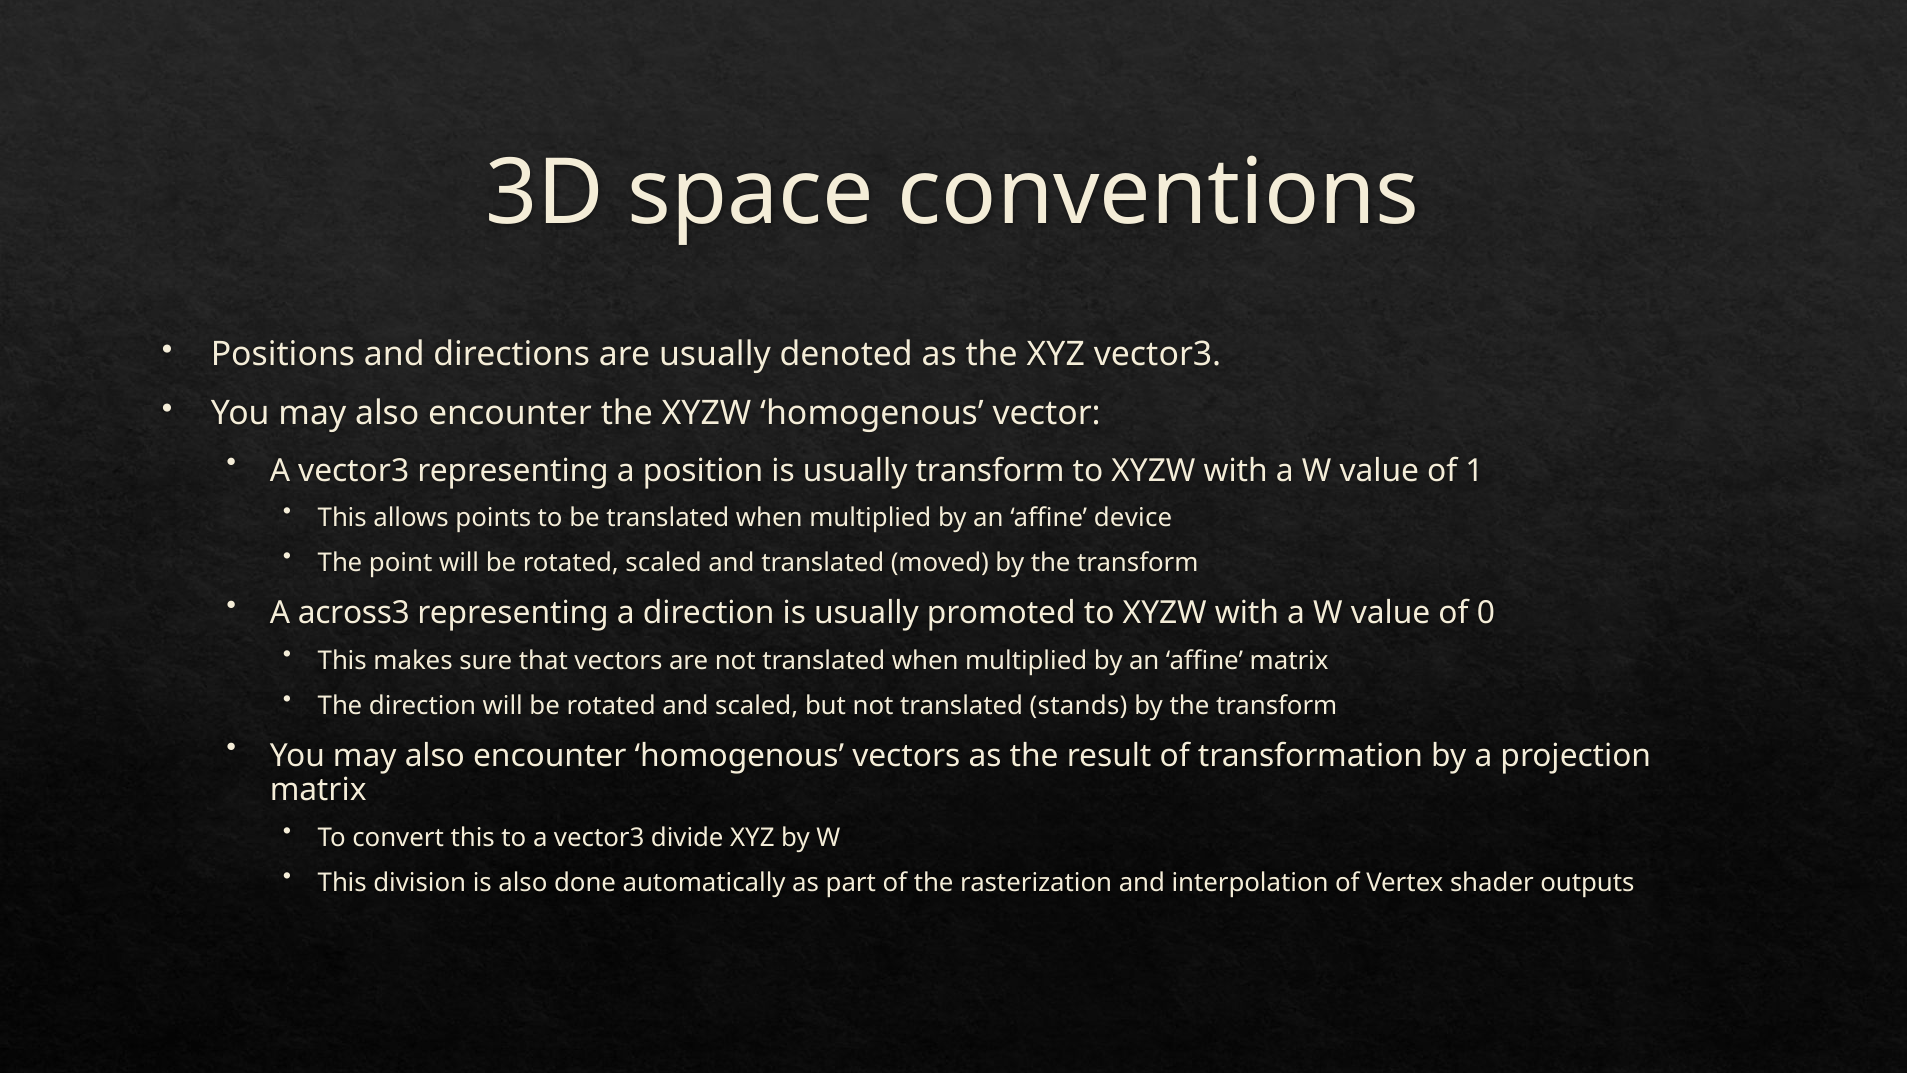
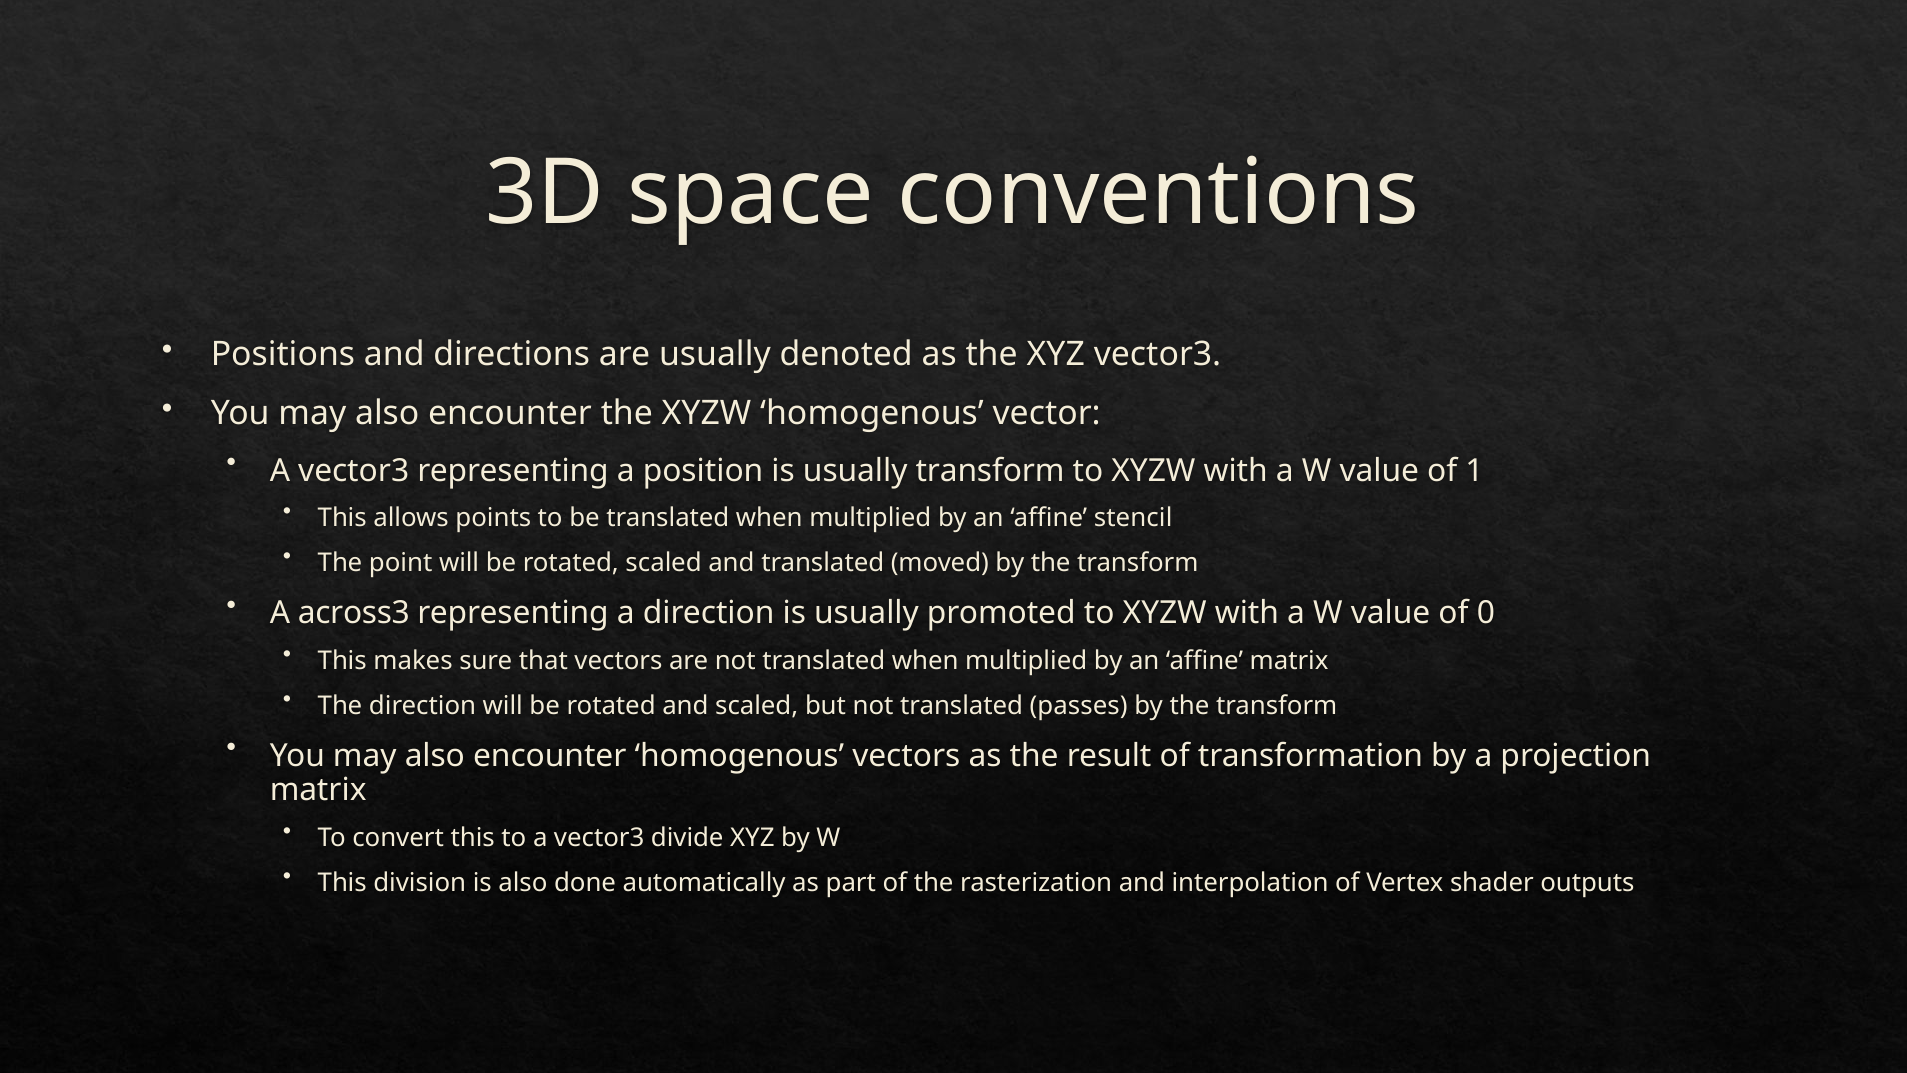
device: device -> stencil
stands: stands -> passes
